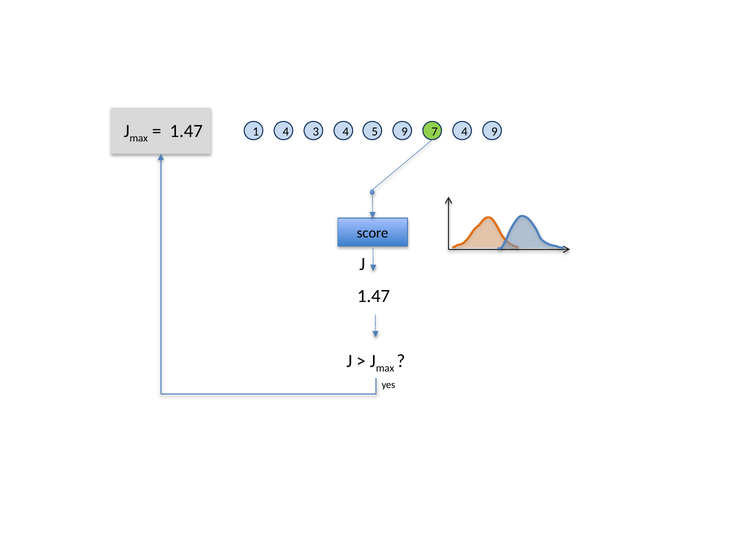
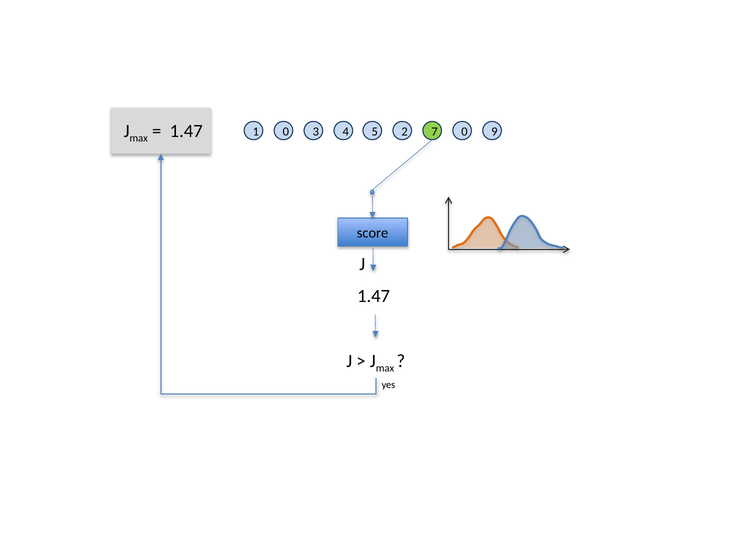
1 4: 4 -> 0
5 9: 9 -> 2
7 4: 4 -> 0
